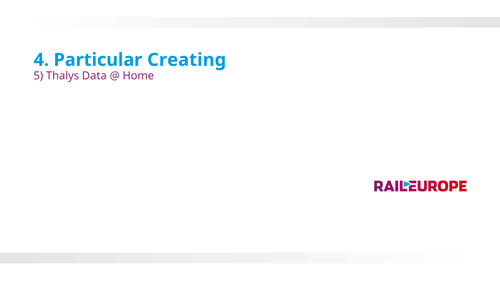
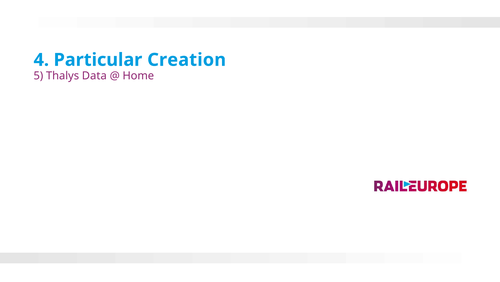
Creating: Creating -> Creation
